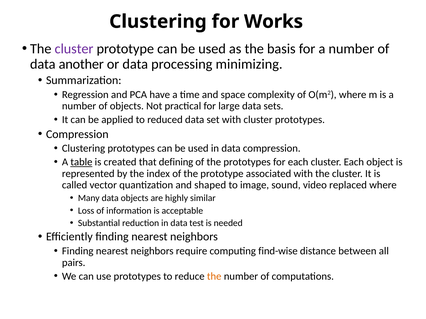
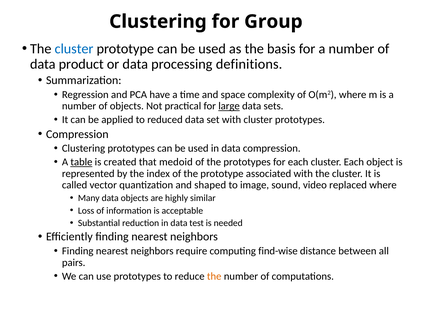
Works: Works -> Group
cluster at (74, 49) colour: purple -> blue
another: another -> product
minimizing: minimizing -> definitions
large underline: none -> present
defining: defining -> medoid
